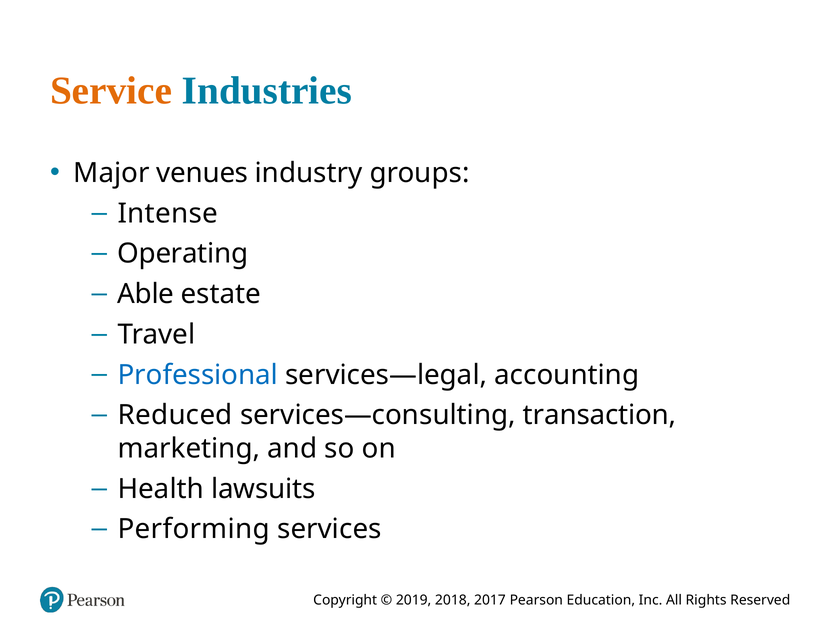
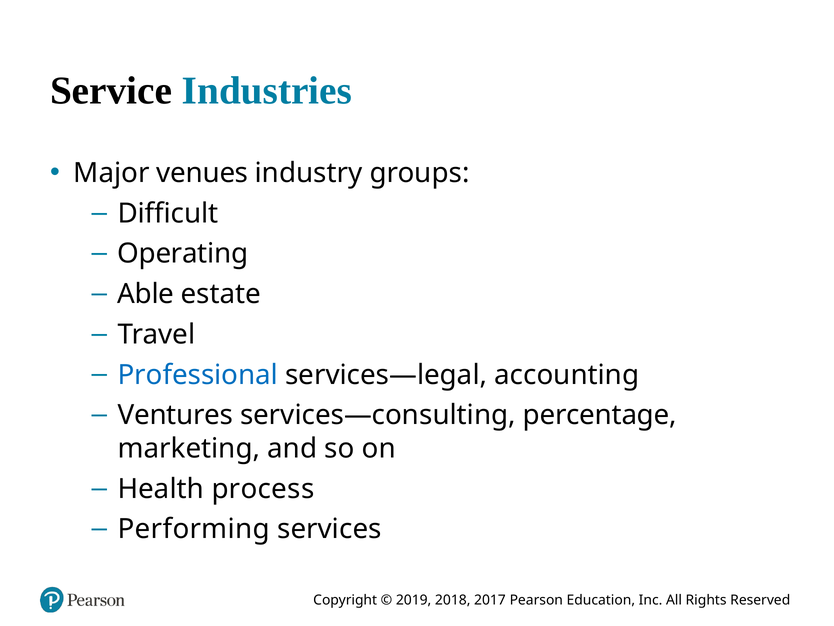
Service colour: orange -> black
Intense: Intense -> Difficult
Reduced: Reduced -> Ventures
transaction: transaction -> percentage
lawsuits: lawsuits -> process
